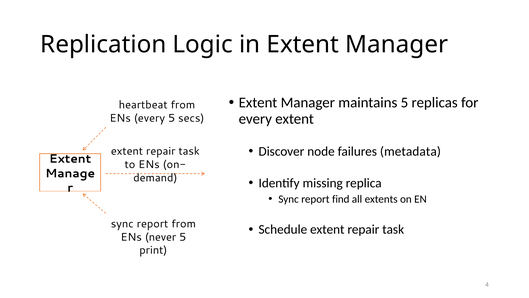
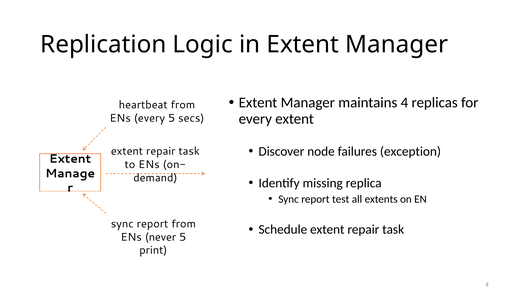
maintains 5: 5 -> 4
metadata: metadata -> exception
find: find -> test
